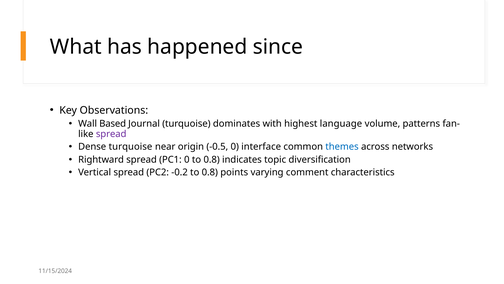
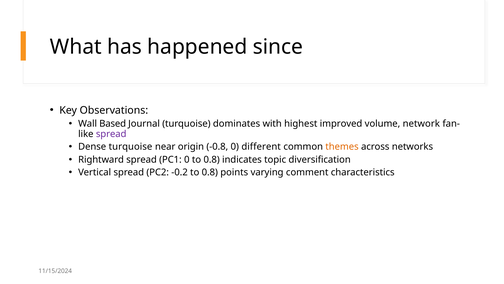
language: language -> improved
patterns: patterns -> network
-0.5: -0.5 -> -0.8
interface: interface -> different
themes colour: blue -> orange
